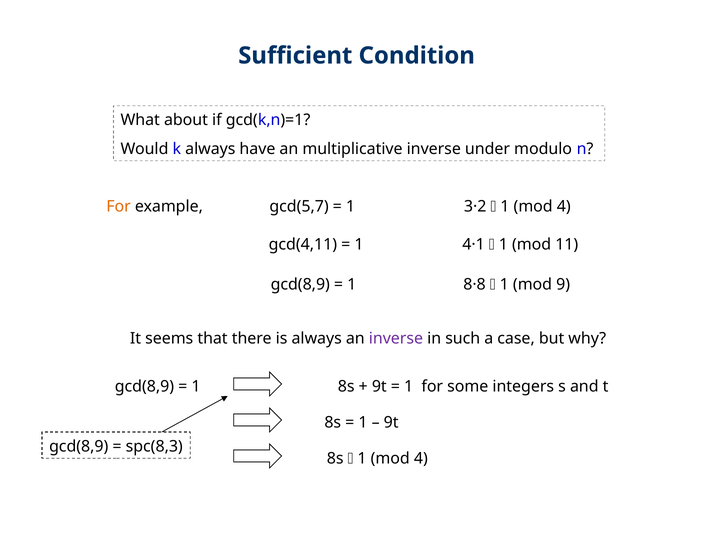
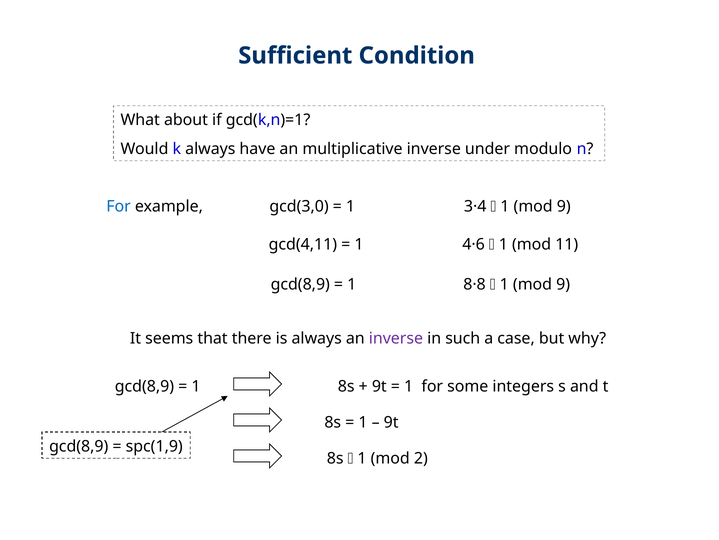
For at (119, 206) colour: orange -> blue
gcd(5,7: gcd(5,7 -> gcd(3,0
3·2: 3·2 -> 3·4
4 at (564, 206): 4 -> 9
4·1: 4·1 -> 4·6
spc(8,3: spc(8,3 -> spc(1,9
4 at (421, 458): 4 -> 2
